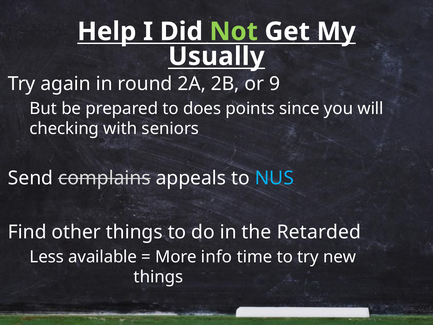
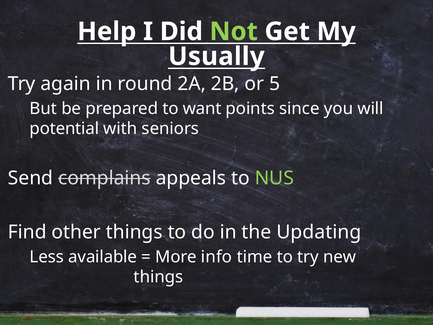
9: 9 -> 5
does: does -> want
checking: checking -> potential
NUS colour: light blue -> light green
Retarded: Retarded -> Updating
